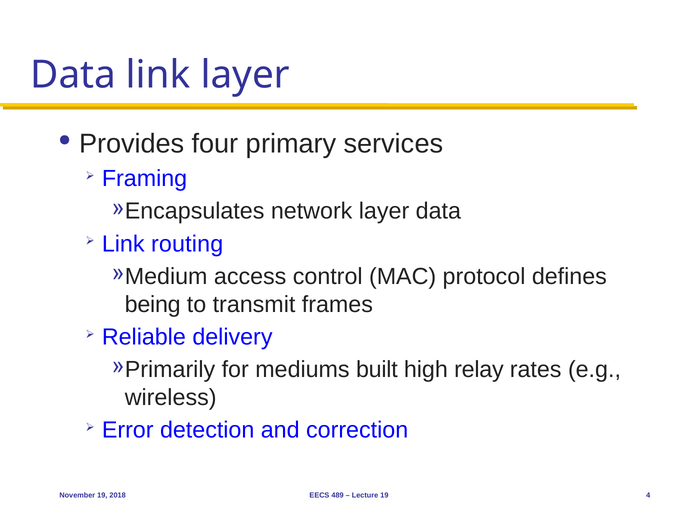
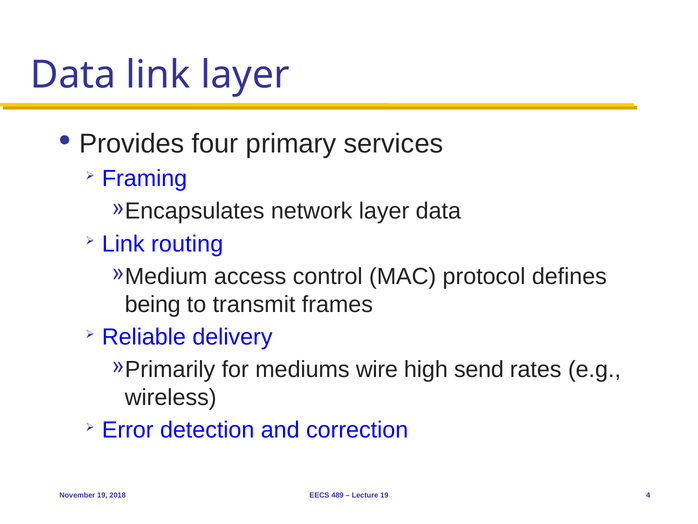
built: built -> wire
relay: relay -> send
